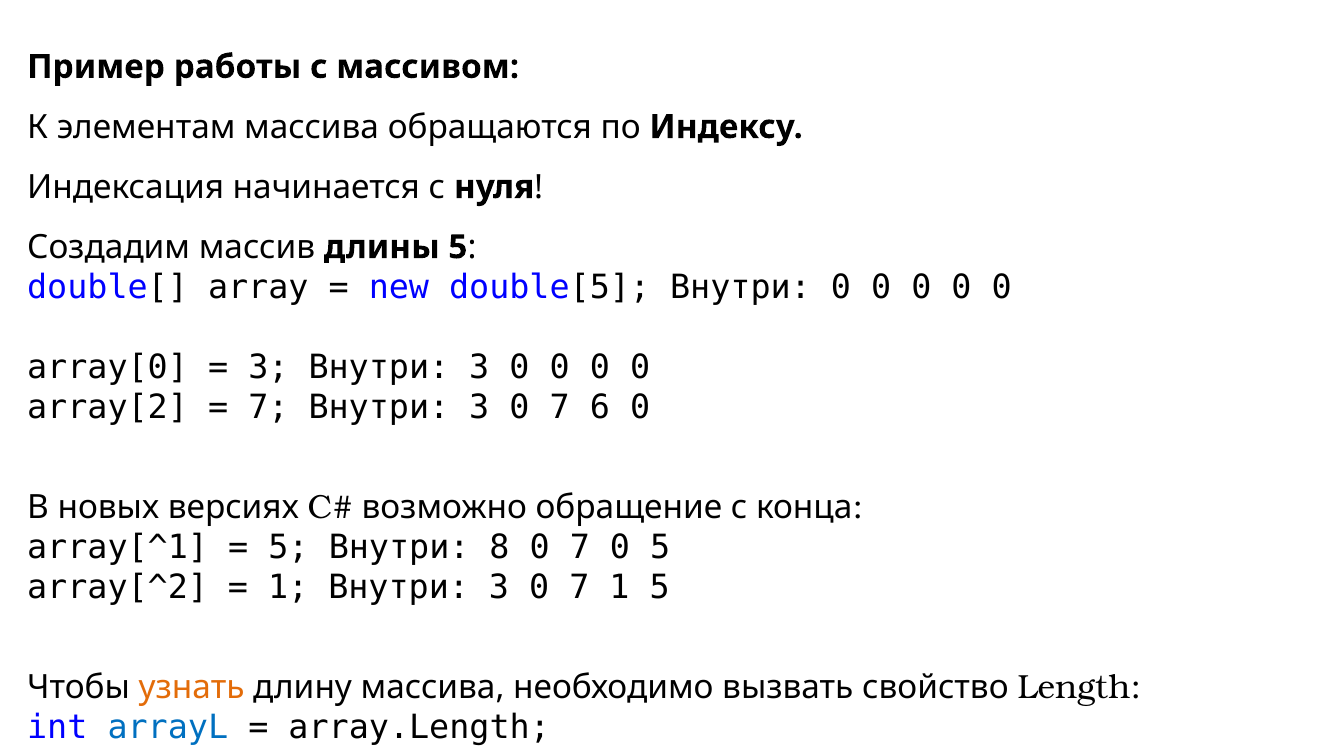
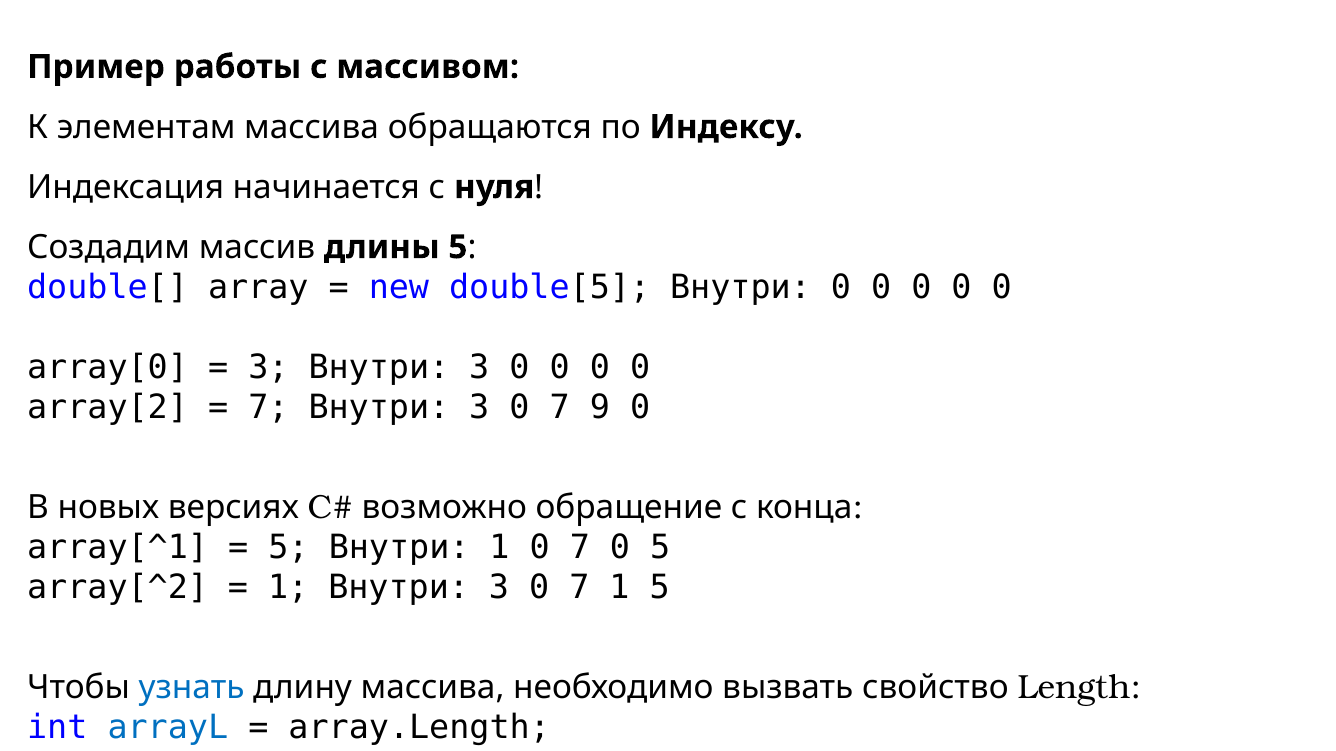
6: 6 -> 9
Внутри 8: 8 -> 1
узнать colour: orange -> blue
